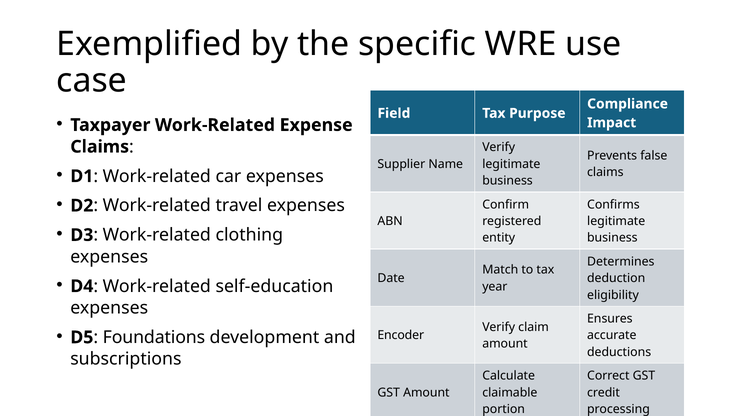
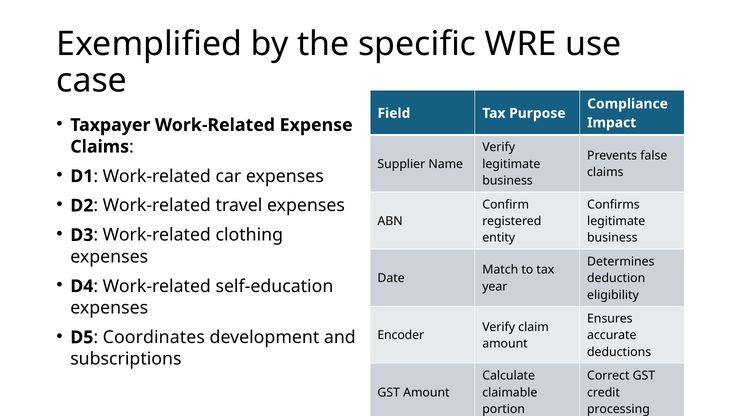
Foundations: Foundations -> Coordinates
